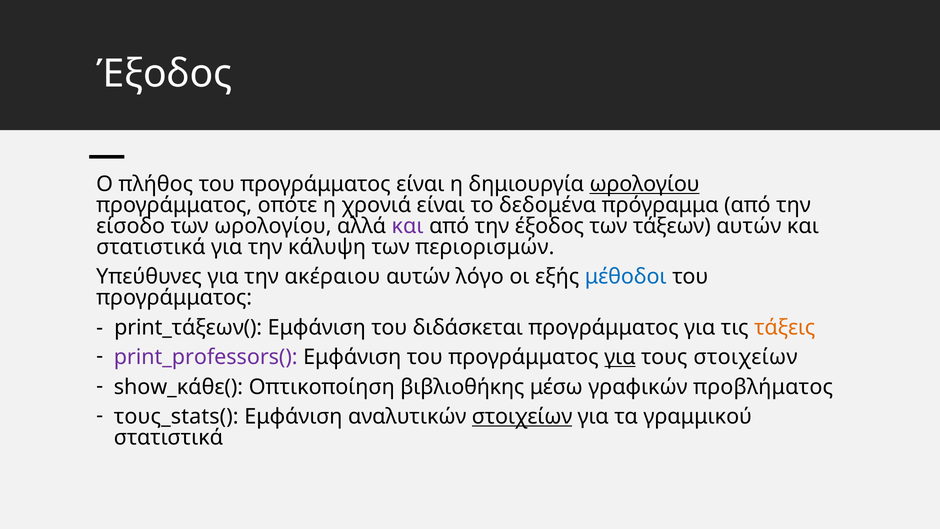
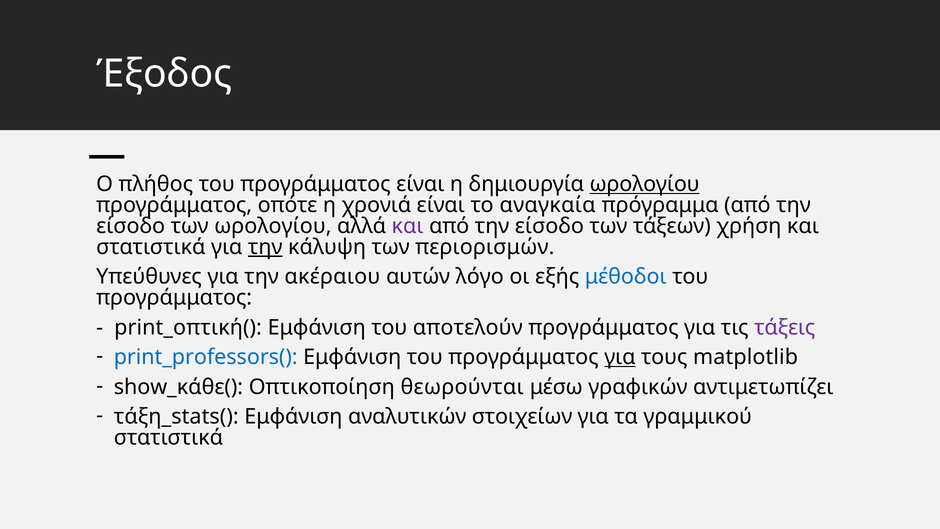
δεδομένα: δεδομένα -> αναγκαία
έξοδος at (549, 226): έξοδος -> είσοδο
τάξεων αυτών: αυτών -> χρήση
την at (265, 247) underline: none -> present
print_τάξεων(: print_τάξεων( -> print_οπτική(
διδάσκεται: διδάσκεται -> αποτελούν
τάξεις colour: orange -> purple
print_professors( colour: purple -> blue
τους στοιχείων: στοιχείων -> matplotlib
βιβλιοθήκης: βιβλιοθήκης -> θεωρούνται
προβλήματος: προβλήματος -> αντιμετωπίζει
τους_stats(: τους_stats( -> τάξη_stats(
στοιχείων at (522, 416) underline: present -> none
